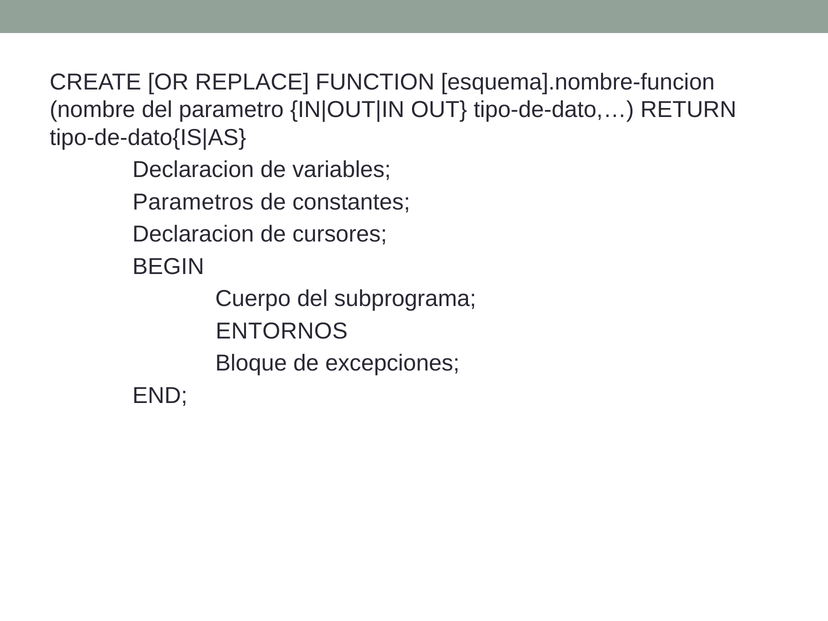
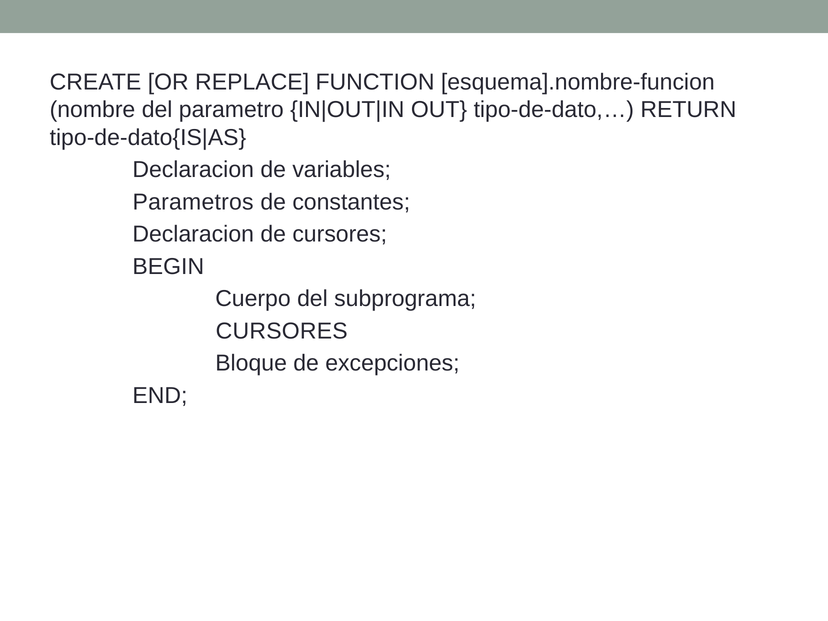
ENTORNOS at (282, 331): ENTORNOS -> CURSORES
